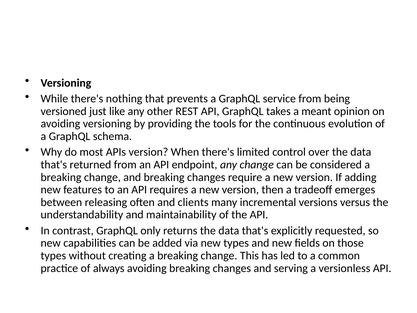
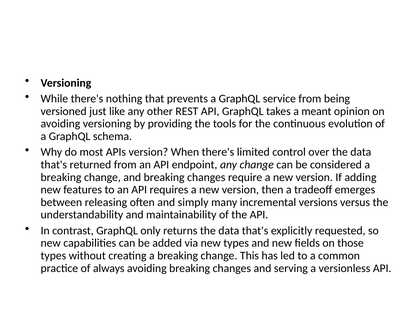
clients: clients -> simply
